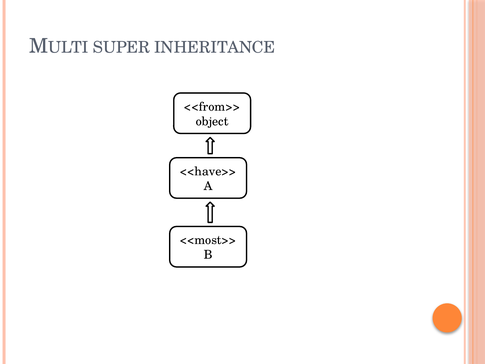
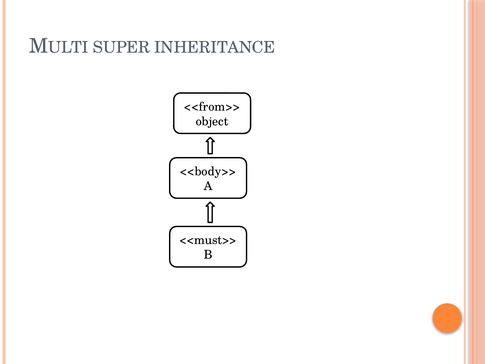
<<have>>: <<have>> -> <<body>>
<<most>>: <<most>> -> <<must>>
